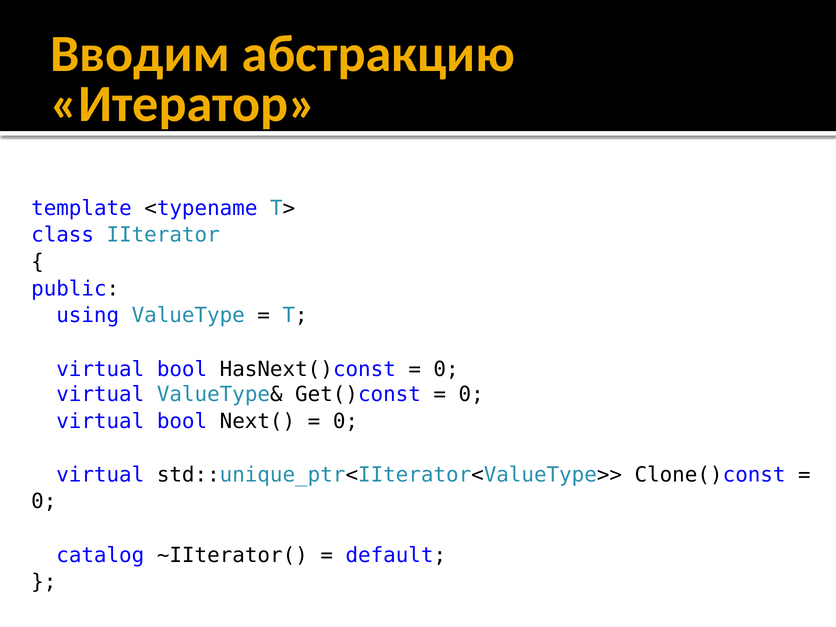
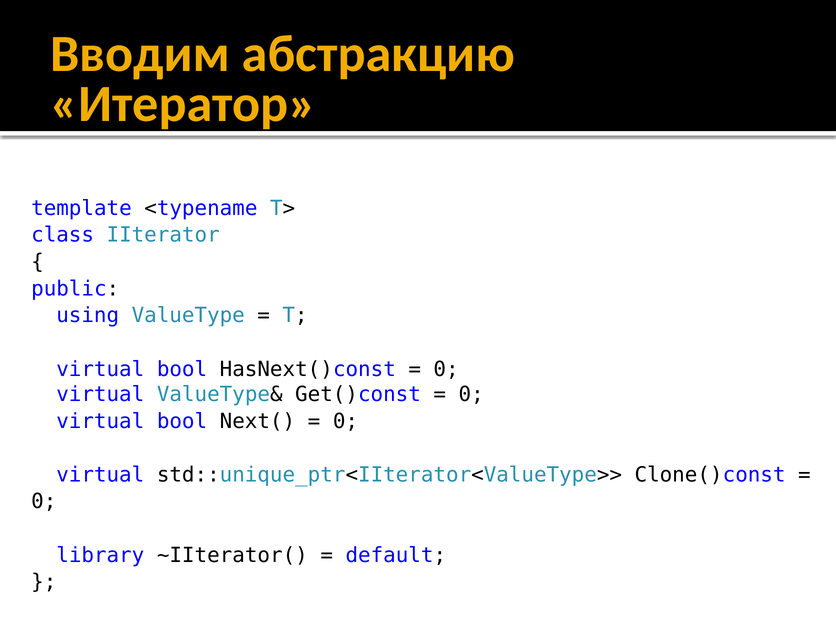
catalog: catalog -> library
